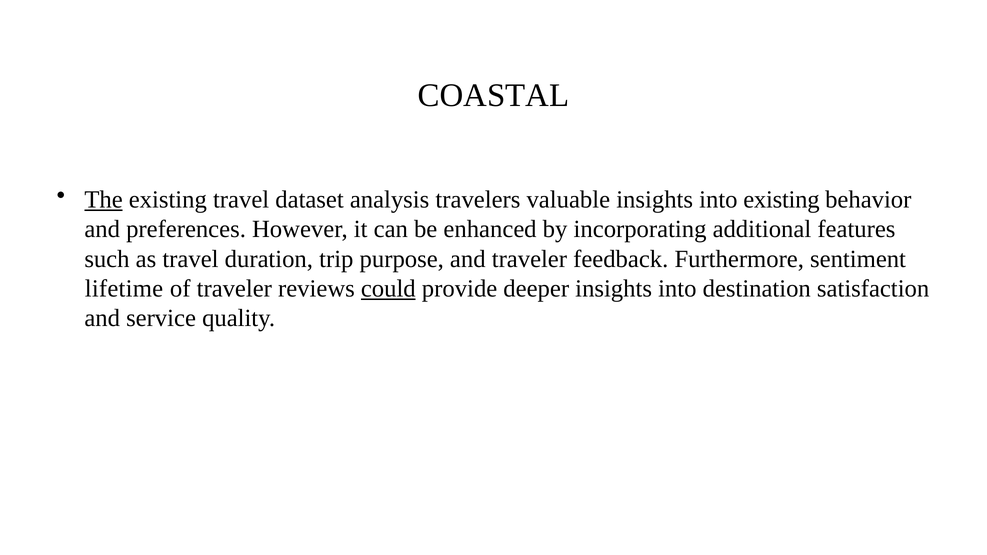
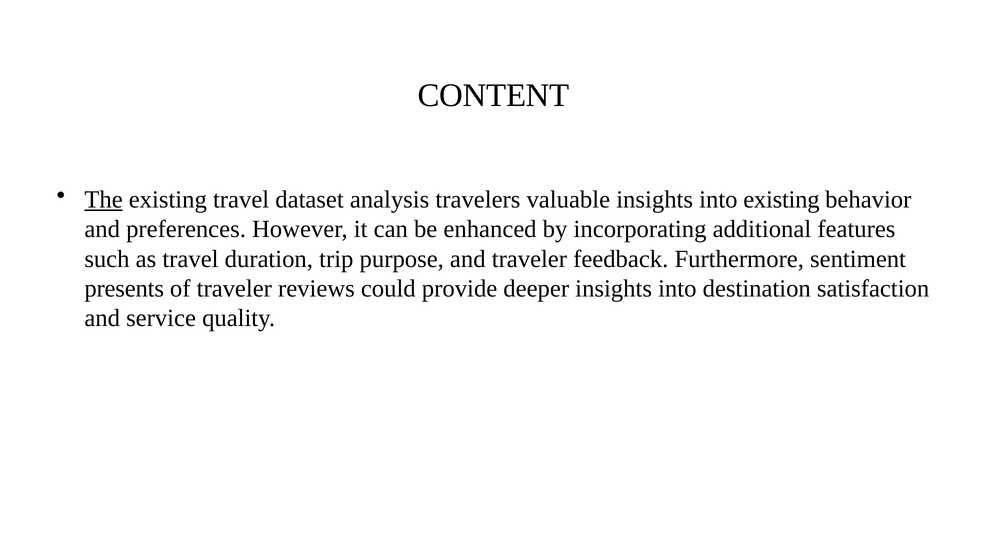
COASTAL: COASTAL -> CONTENT
lifetime: lifetime -> presents
could underline: present -> none
